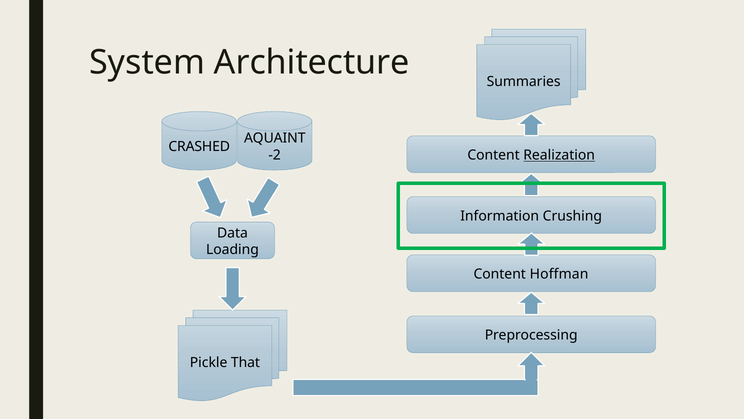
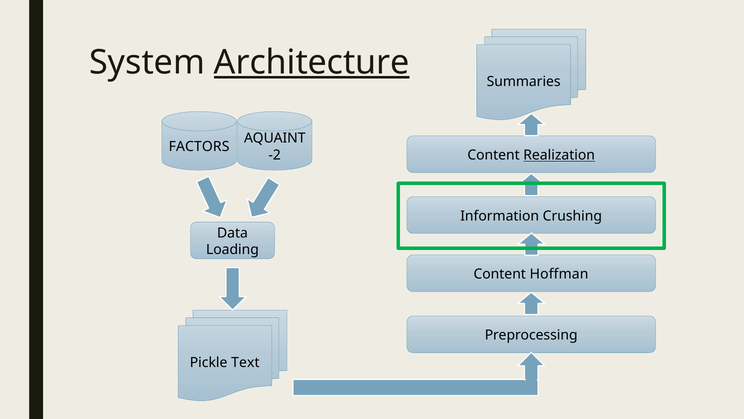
Architecture underline: none -> present
CRASHED: CRASHED -> FACTORS
That: That -> Text
